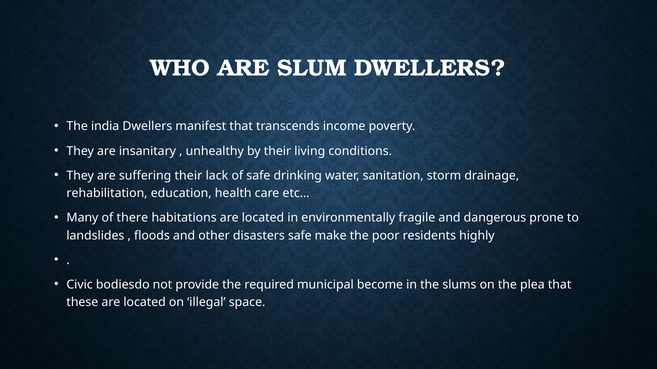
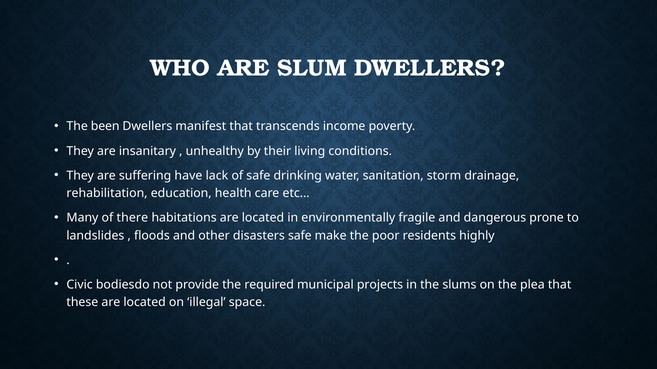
india: india -> been
suffering their: their -> have
become: become -> projects
